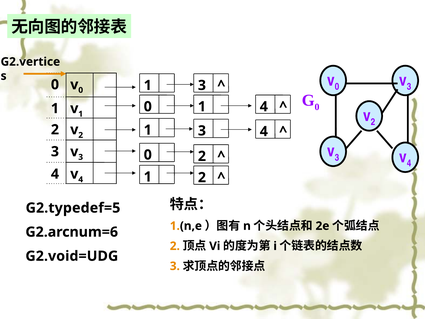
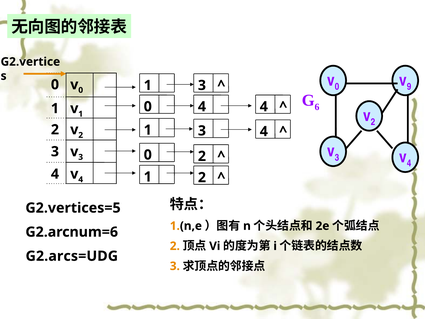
3 at (409, 87): 3 -> 9
0 at (317, 107): 0 -> 6
1 at (202, 107): 1 -> 4
G2.typedef=5: G2.typedef=5 -> G2.vertices=5
G2.void=UDG: G2.void=UDG -> G2.arcs=UDG
